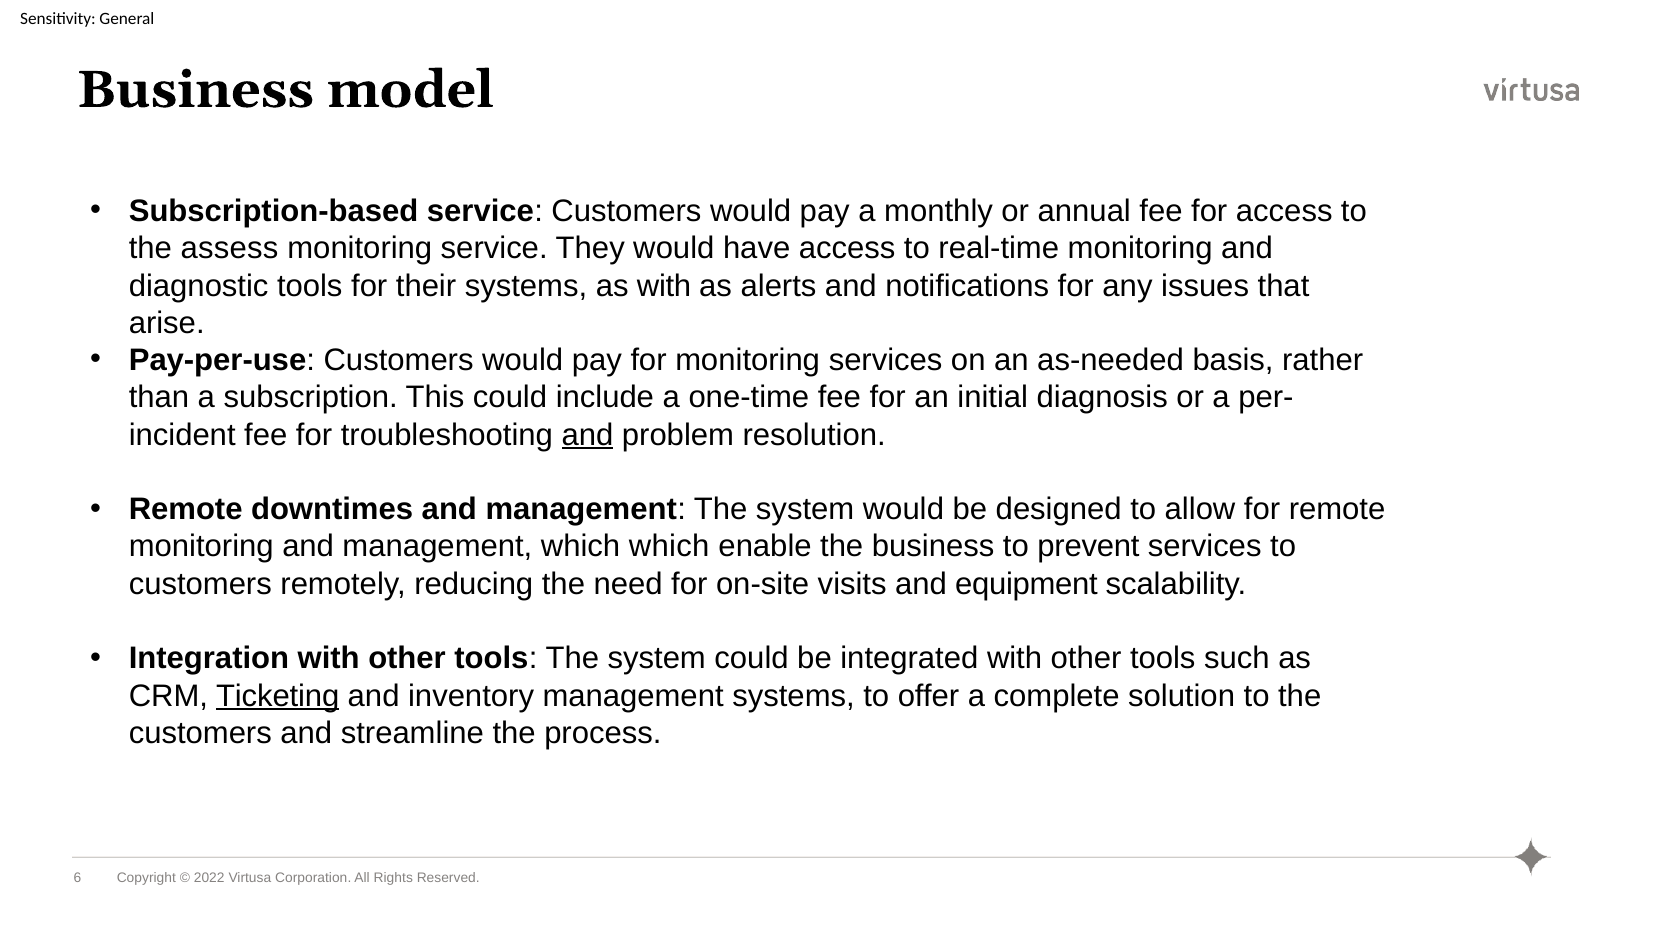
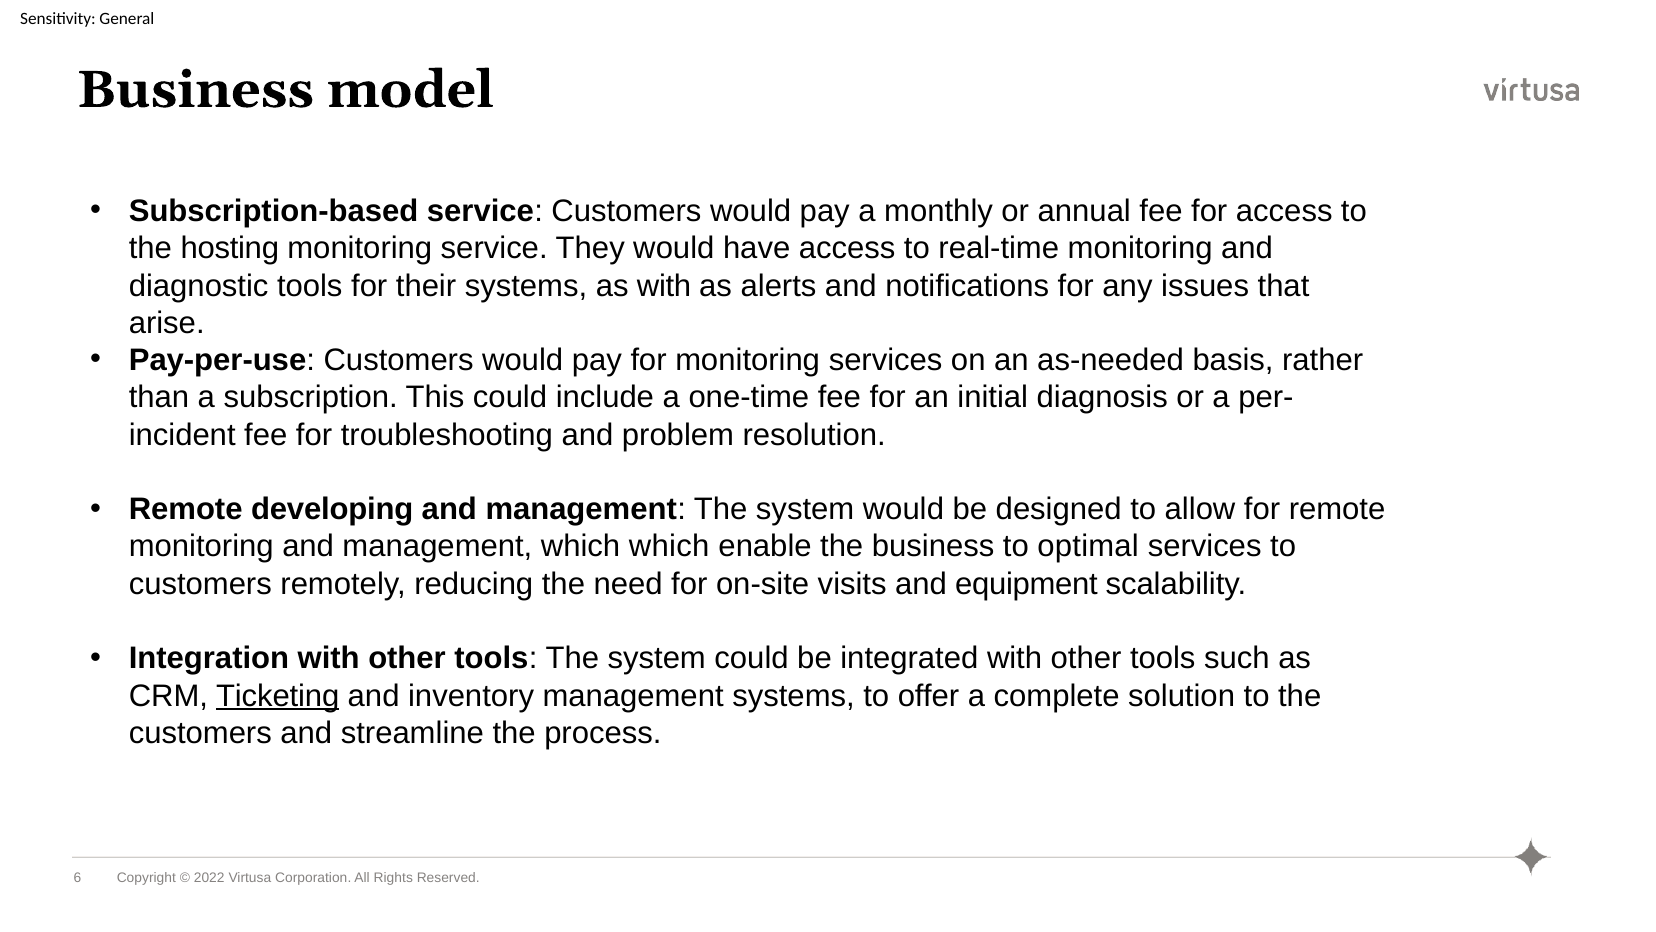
assess: assess -> hosting
and at (587, 435) underline: present -> none
downtimes: downtimes -> developing
prevent: prevent -> optimal
